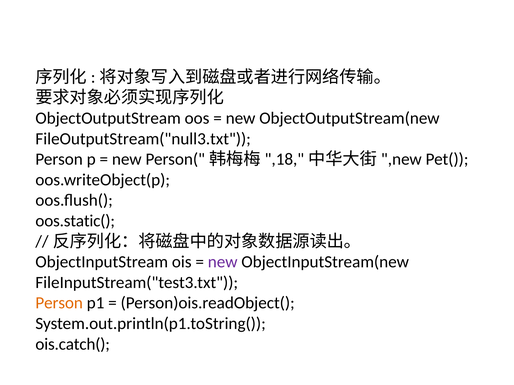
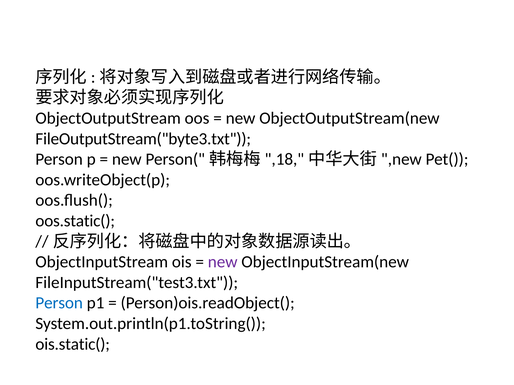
FileOutputStream("null3.txt: FileOutputStream("null3.txt -> FileOutputStream("byte3.txt
Person at (59, 303) colour: orange -> blue
ois.catch(: ois.catch( -> ois.static(
